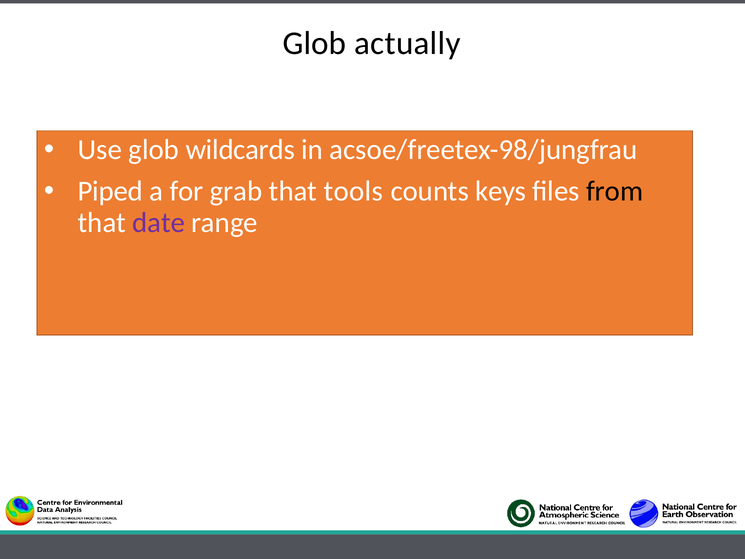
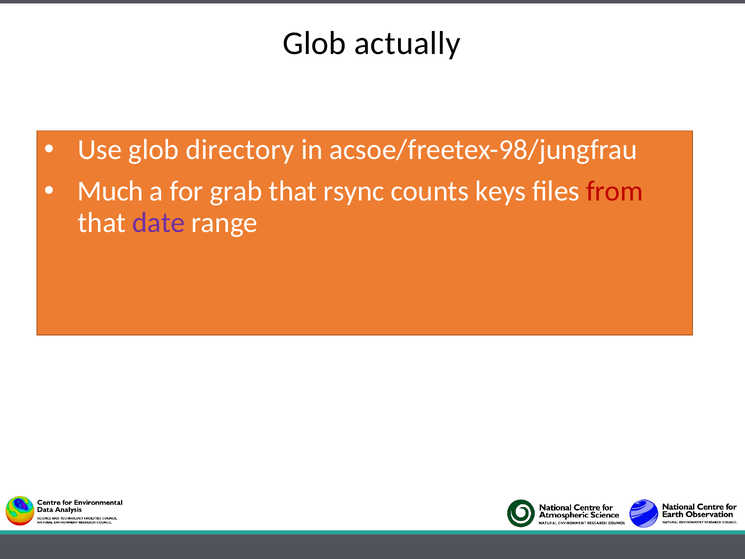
wildcards: wildcards -> directory
Piped: Piped -> Much
tools: tools -> rsync
from colour: black -> red
